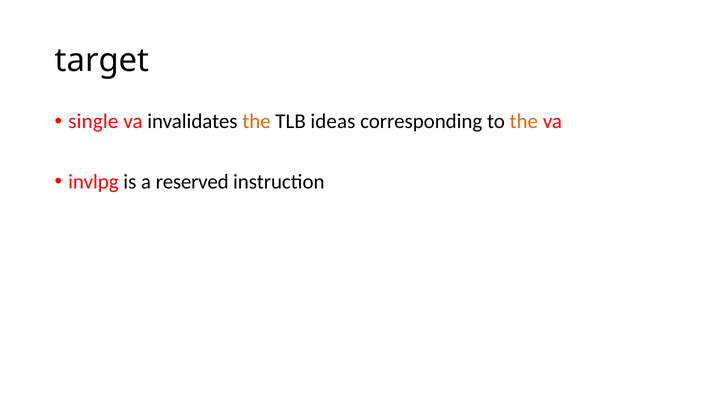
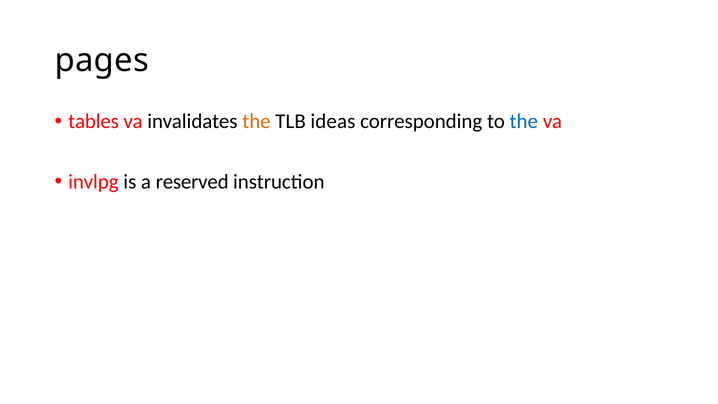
target: target -> pages
single: single -> tables
the at (524, 121) colour: orange -> blue
